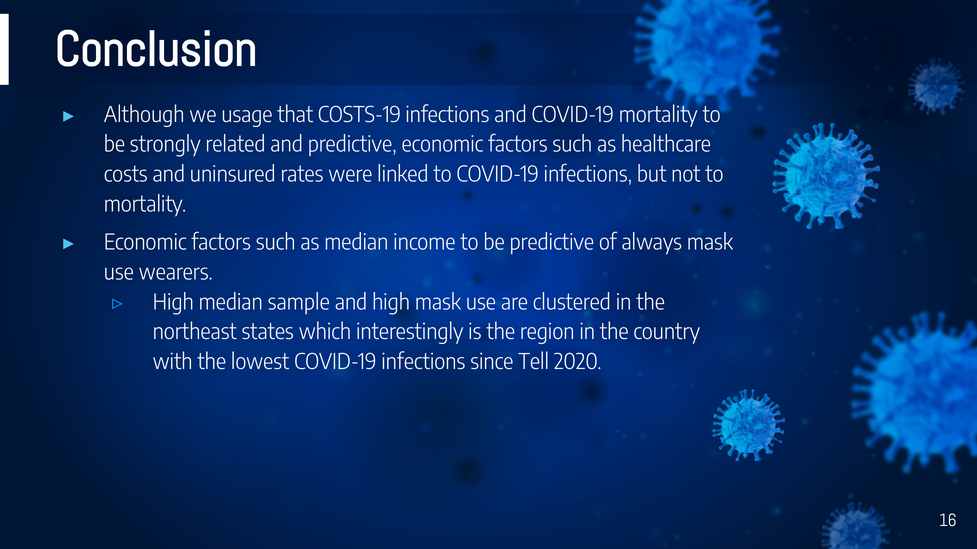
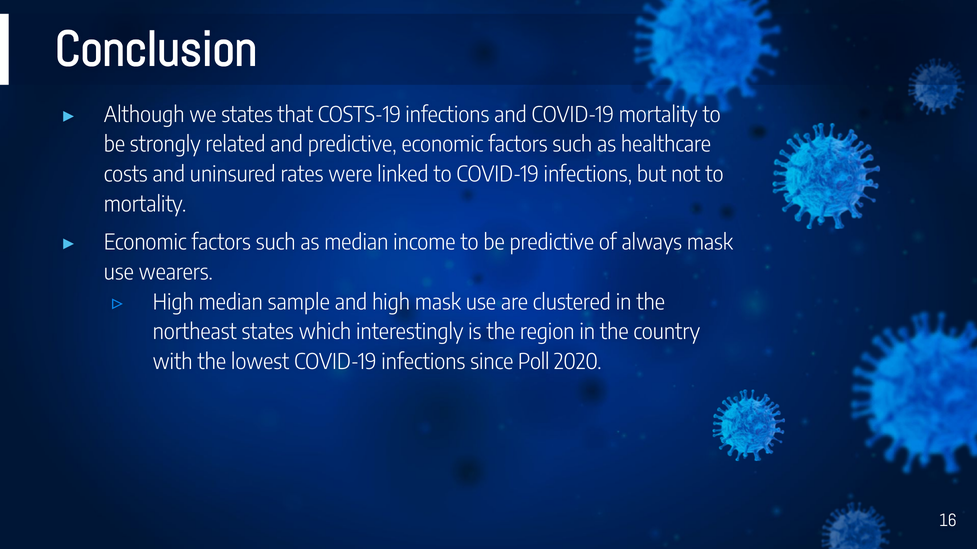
we usage: usage -> states
Tell: Tell -> Poll
